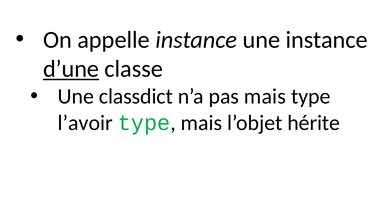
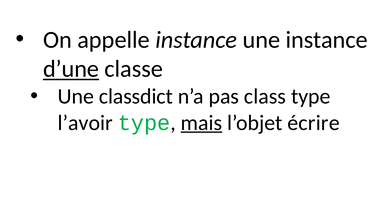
pas mais: mais -> class
mais at (201, 123) underline: none -> present
hérite: hérite -> écrire
